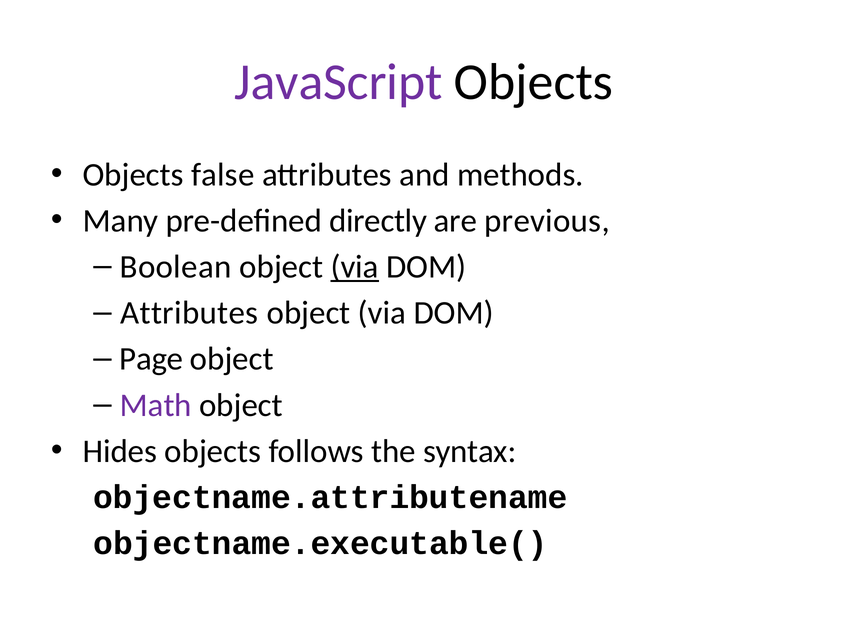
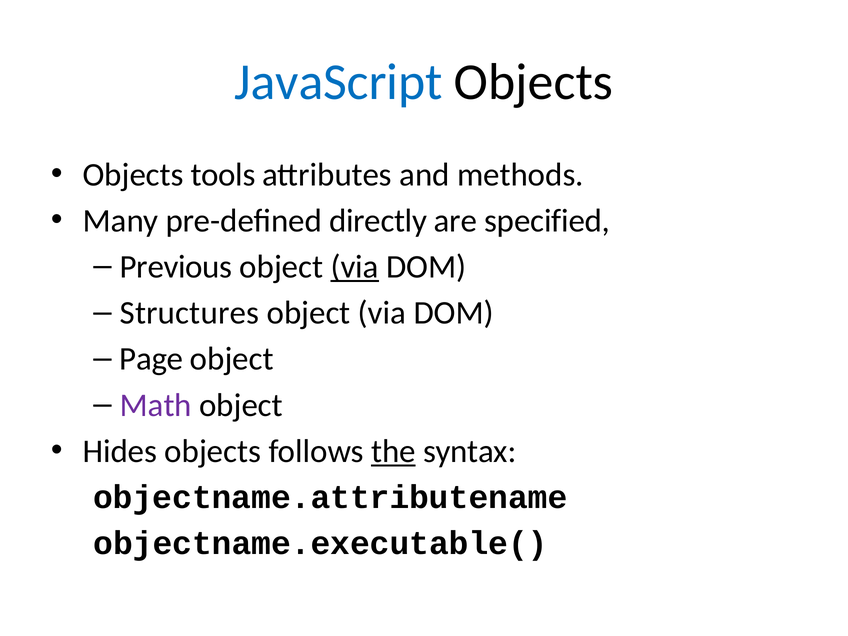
JavaScript colour: purple -> blue
false: false -> tools
previous: previous -> specified
Boolean: Boolean -> Previous
Attributes at (189, 313): Attributes -> Structures
the underline: none -> present
